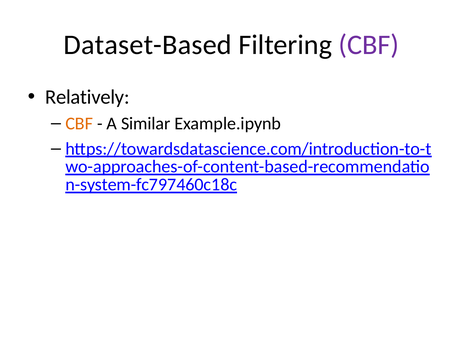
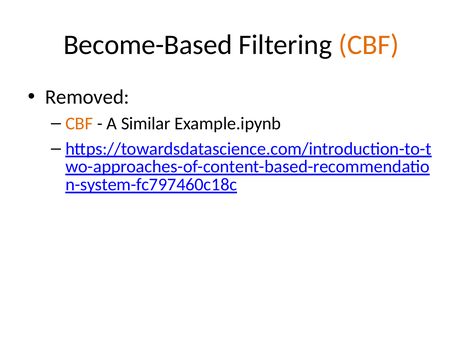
Dataset-Based: Dataset-Based -> Become-Based
CBF at (369, 45) colour: purple -> orange
Relatively: Relatively -> Removed
